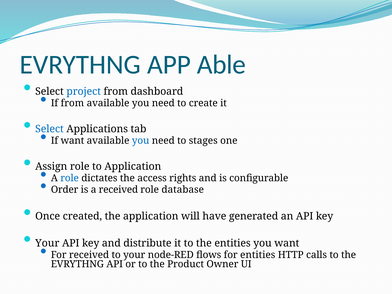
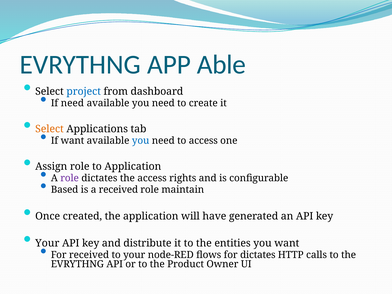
If from: from -> need
Select at (49, 129) colour: blue -> orange
to stages: stages -> access
role at (70, 178) colour: blue -> purple
Order: Order -> Based
database: database -> maintain
for entities: entities -> dictates
